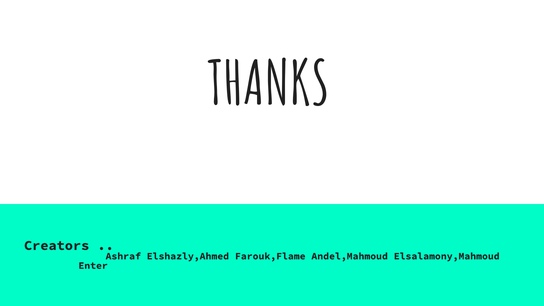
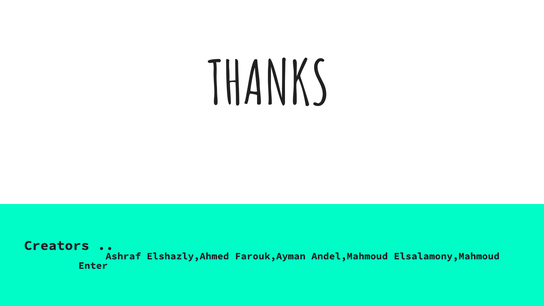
Farouk,Flame: Farouk,Flame -> Farouk,Ayman
